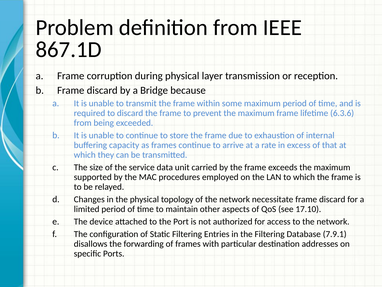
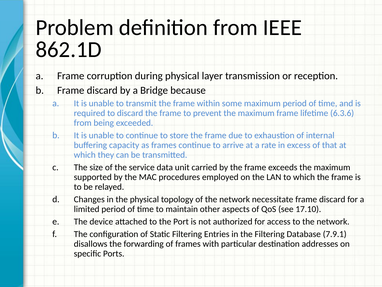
867.1D: 867.1D -> 862.1D
